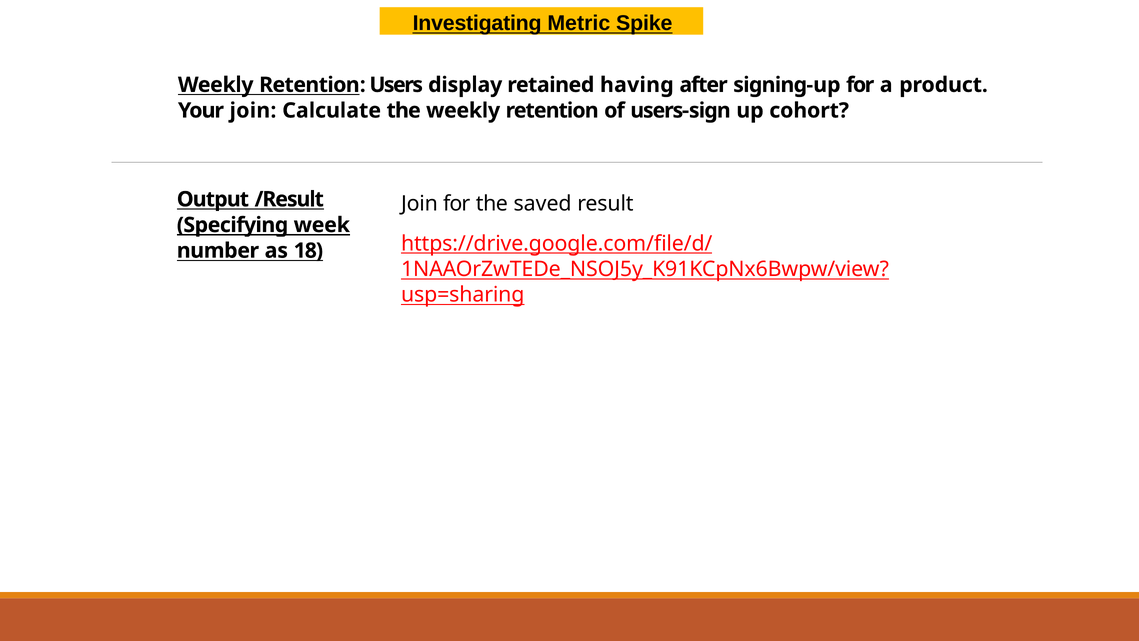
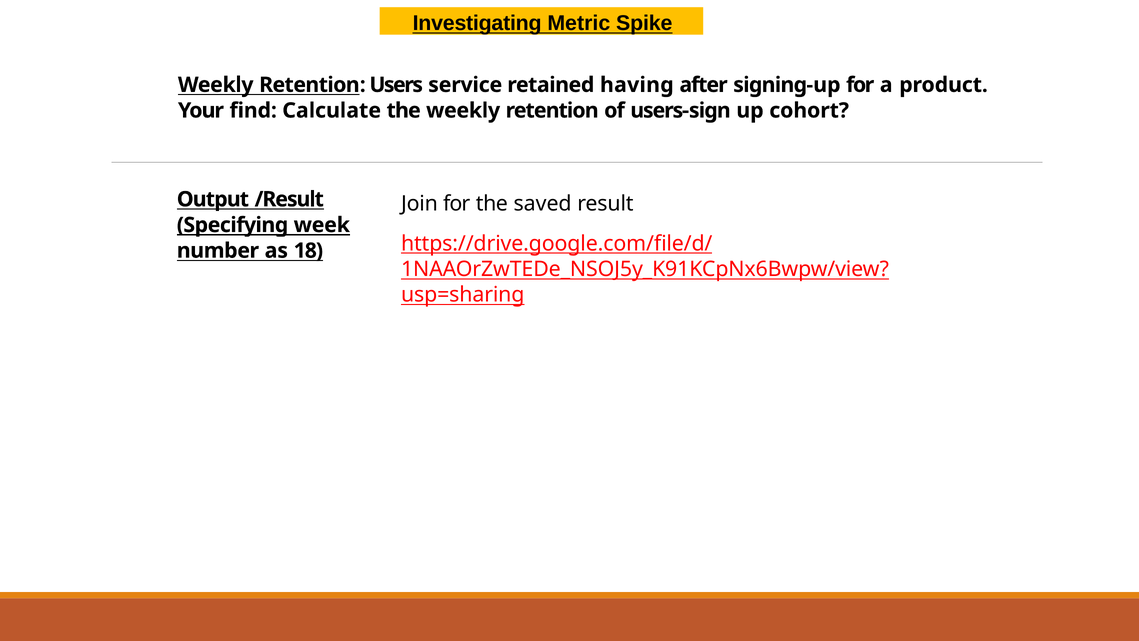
display: display -> service
Your join: join -> find
